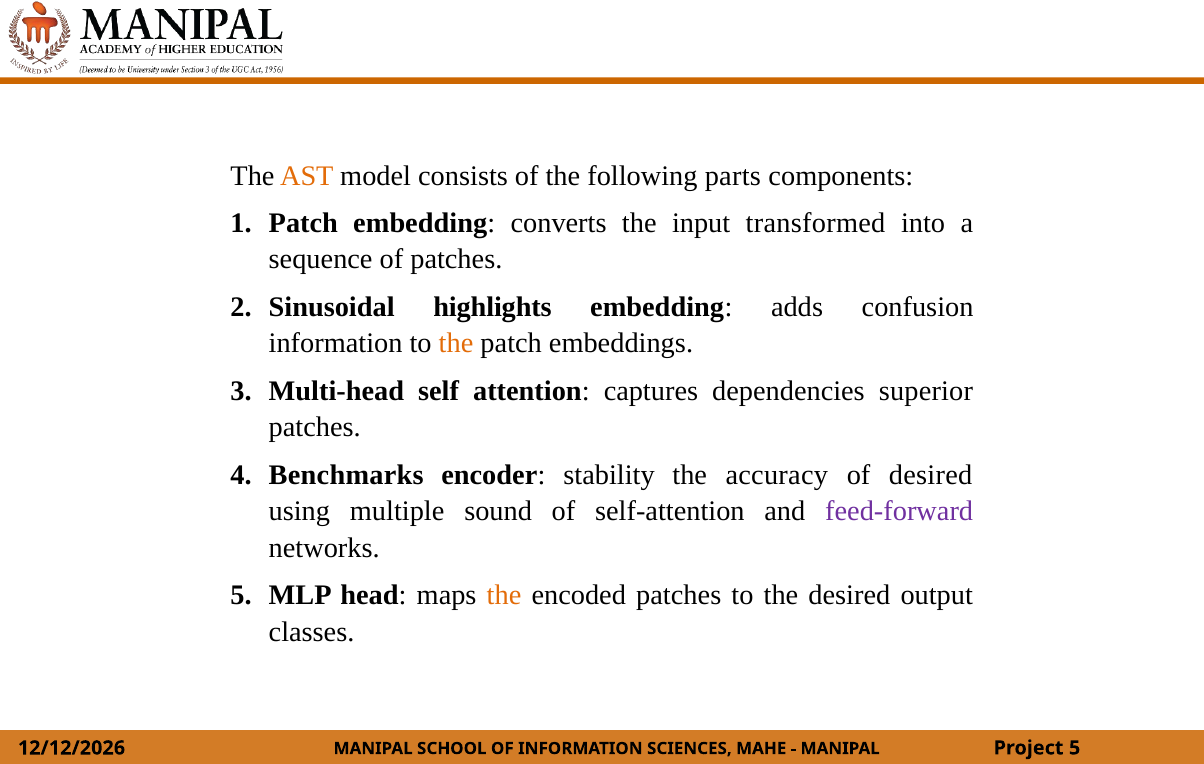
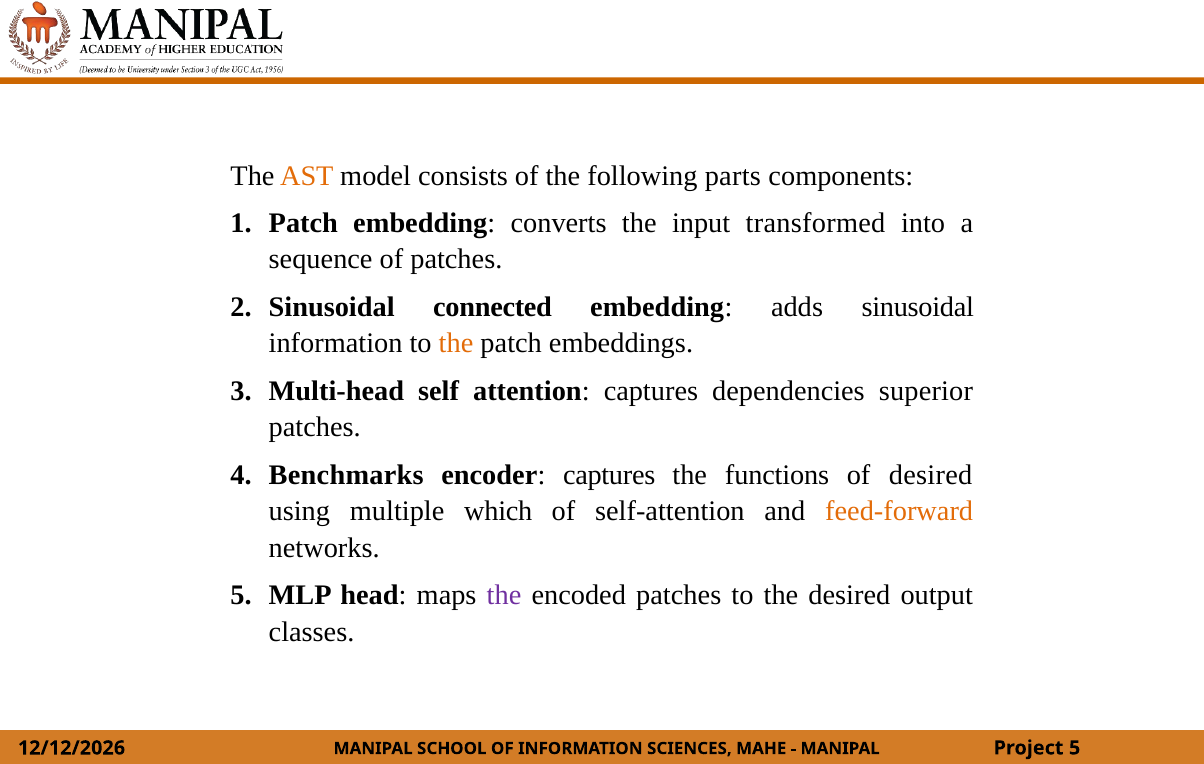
highlights: highlights -> connected
adds confusion: confusion -> sinusoidal
encoder stability: stability -> captures
accuracy: accuracy -> functions
sound: sound -> which
feed-forward colour: purple -> orange
the at (504, 596) colour: orange -> purple
